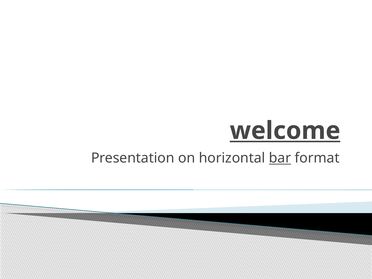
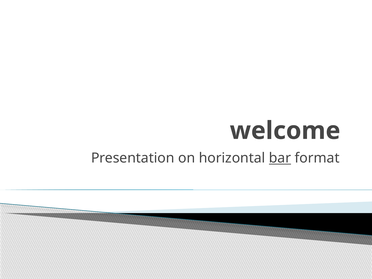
welcome underline: present -> none
